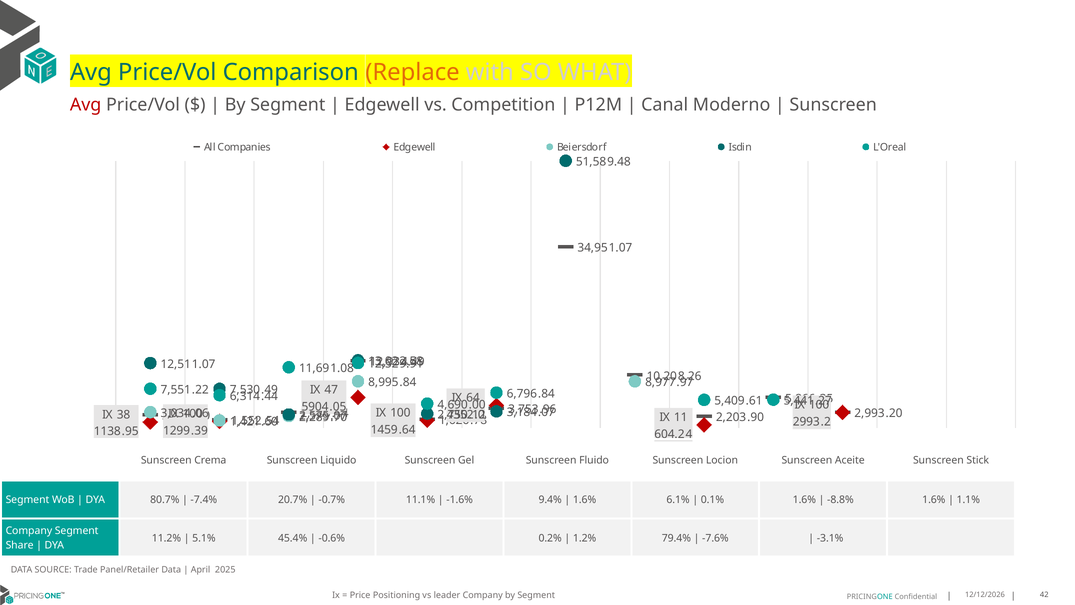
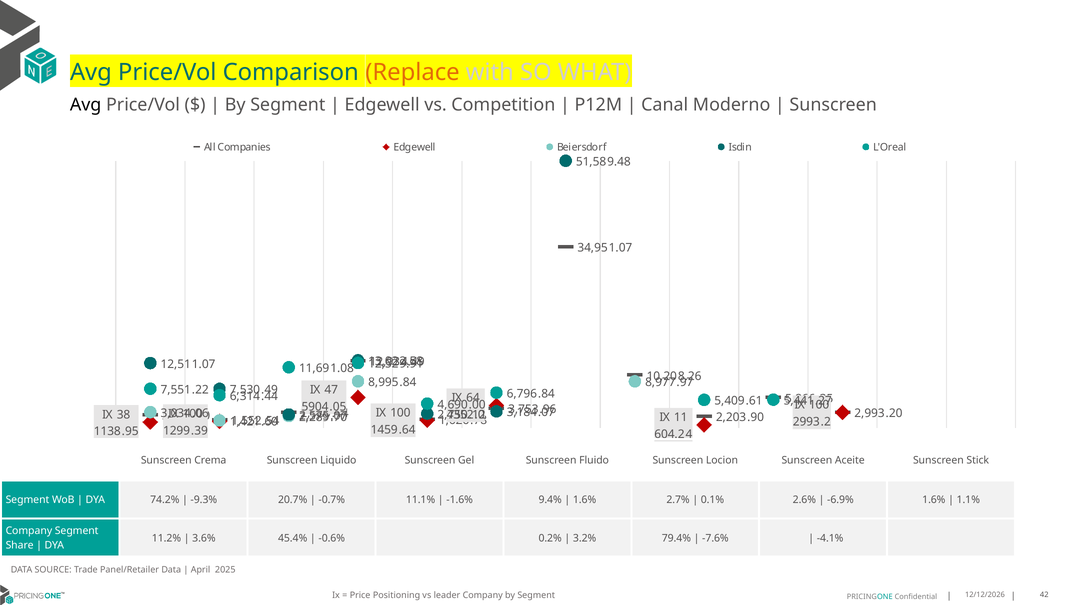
Avg at (86, 105) colour: red -> black
80.7%: 80.7% -> 74.2%
-7.4%: -7.4% -> -9.3%
6.1%: 6.1% -> 2.7%
0.1% 1.6%: 1.6% -> 2.6%
-8.8%: -8.8% -> -6.9%
5.1%: 5.1% -> 3.6%
1.2%: 1.2% -> 3.2%
-3.1%: -3.1% -> -4.1%
